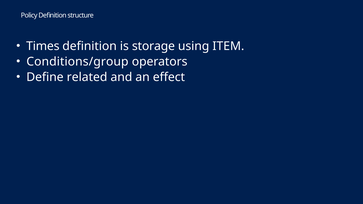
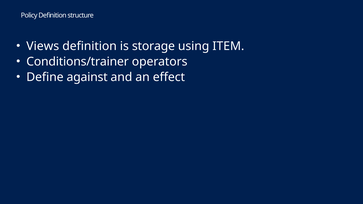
Times: Times -> Views
Conditions/group: Conditions/group -> Conditions/trainer
related: related -> against
